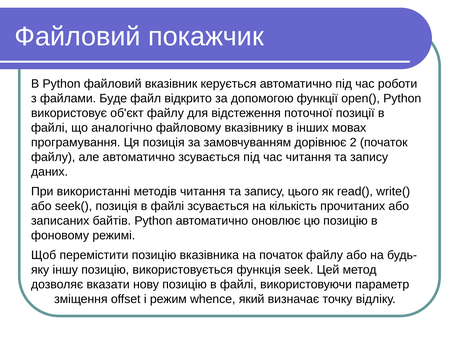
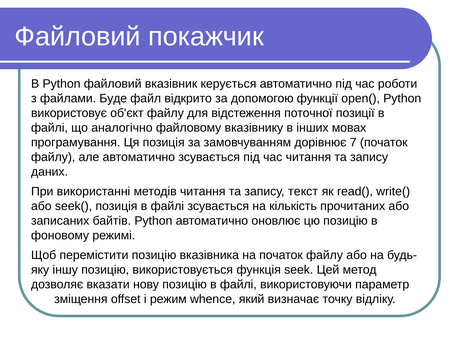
2: 2 -> 7
цього: цього -> текст
